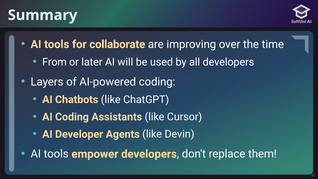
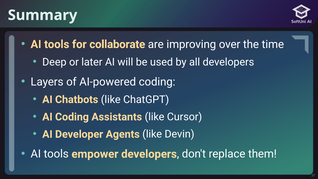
From: From -> Deep
